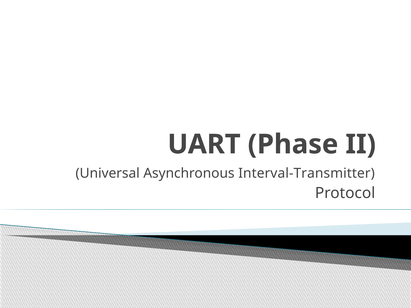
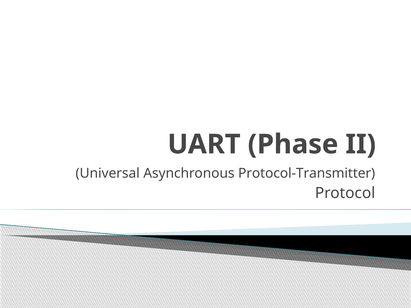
Interval-Transmitter: Interval-Transmitter -> Protocol-Transmitter
